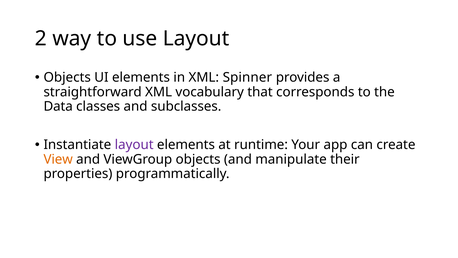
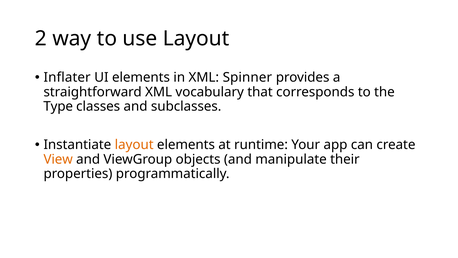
Objects at (67, 77): Objects -> Inflater
Data: Data -> Type
layout at (134, 145) colour: purple -> orange
